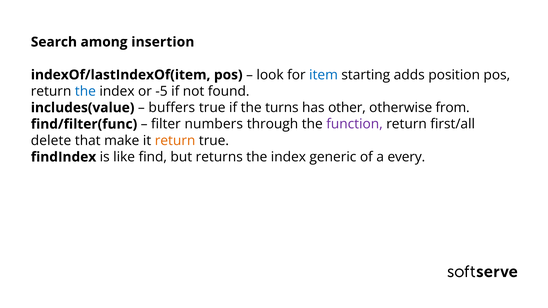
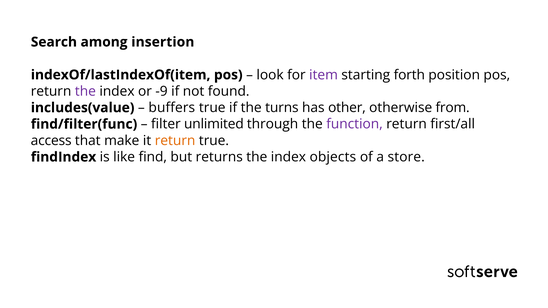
item colour: blue -> purple
adds: adds -> forth
the at (85, 91) colour: blue -> purple
-5: -5 -> -9
numbers: numbers -> unlimited
delete: delete -> access
generic: generic -> objects
every: every -> store
